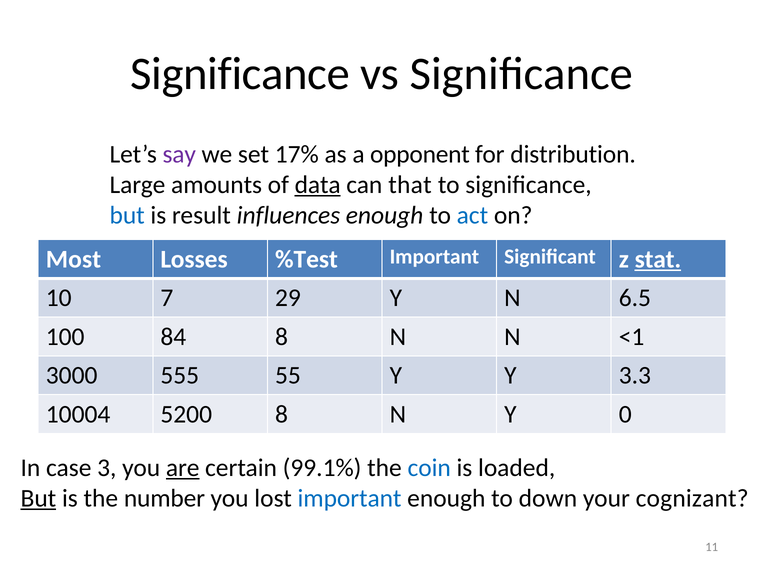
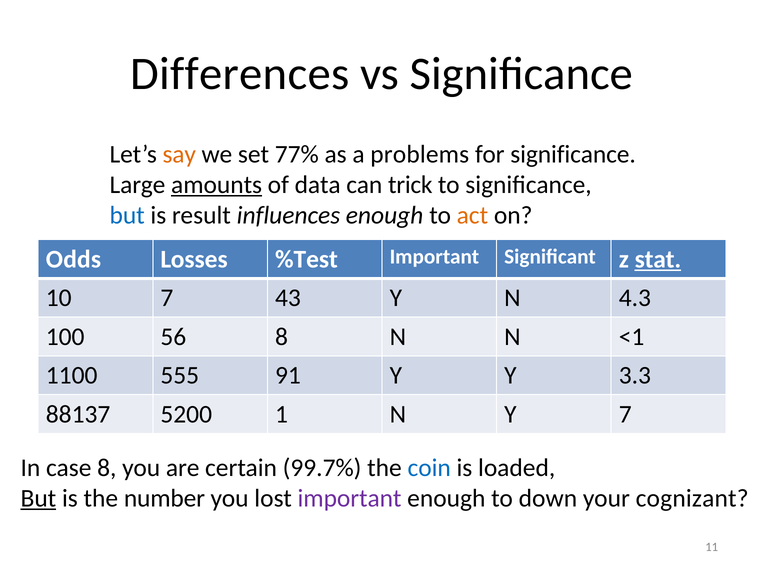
Significance at (240, 74): Significance -> Differences
say colour: purple -> orange
17%: 17% -> 77%
opponent: opponent -> problems
for distribution: distribution -> significance
amounts underline: none -> present
data underline: present -> none
that: that -> trick
act colour: blue -> orange
Most: Most -> Odds
29: 29 -> 43
6.5: 6.5 -> 4.3
84: 84 -> 56
3000: 3000 -> 1100
55: 55 -> 91
10004: 10004 -> 88137
5200 8: 8 -> 1
Y 0: 0 -> 7
case 3: 3 -> 8
are underline: present -> none
99.1%: 99.1% -> 99.7%
important at (350, 498) colour: blue -> purple
